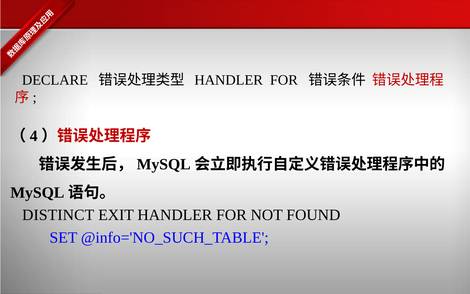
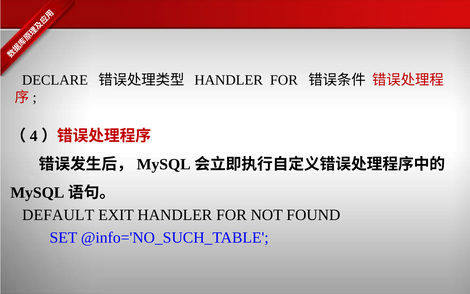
DISTINCT: DISTINCT -> DEFAULT
